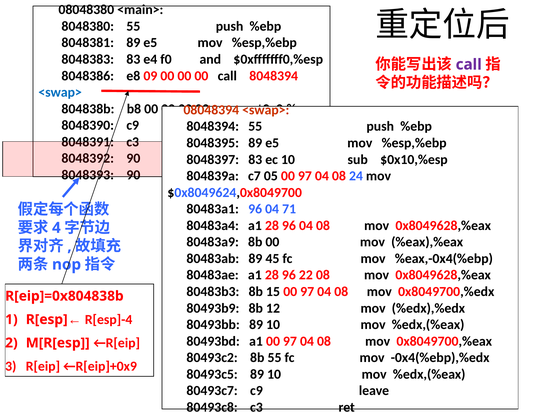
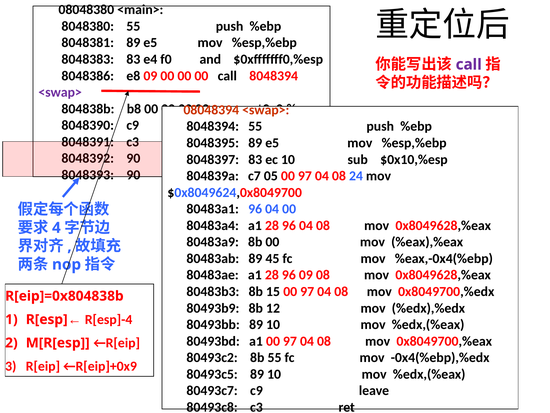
<swap> at (60, 92) colour: blue -> purple
04 71: 71 -> 00
96 22: 22 -> 09
